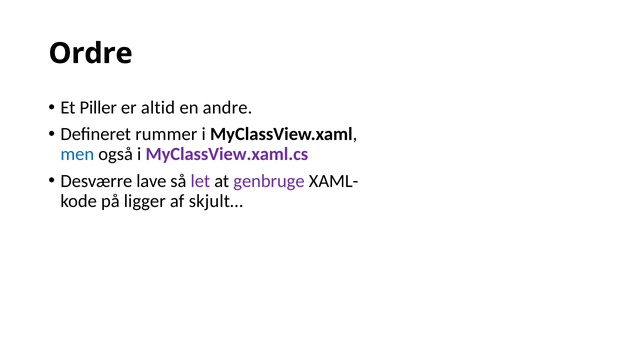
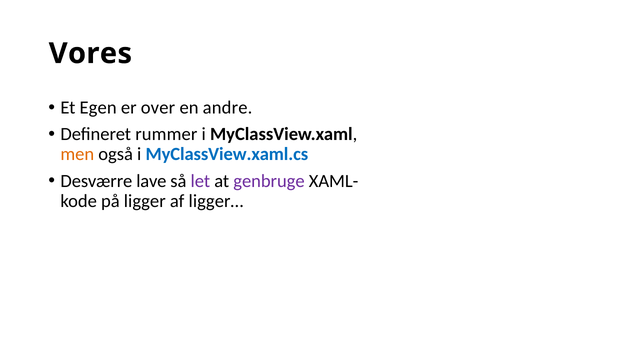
Ordre: Ordre -> Vores
Piller: Piller -> Egen
altid: altid -> over
men colour: blue -> orange
MyClassView.xaml.cs colour: purple -> blue
skjult…: skjult… -> ligger…
